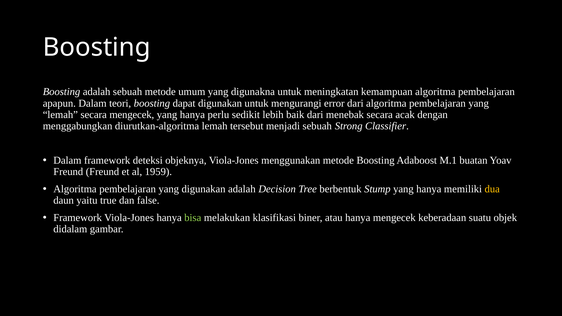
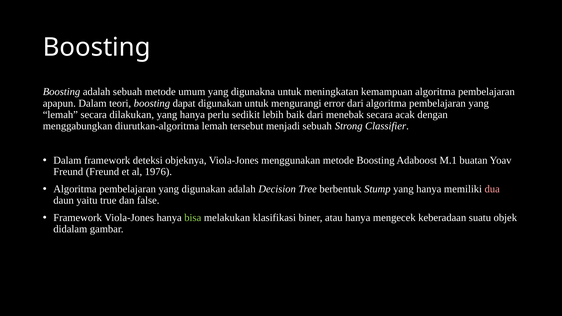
secara mengecek: mengecek -> dilakukan
1959: 1959 -> 1976
dua colour: yellow -> pink
